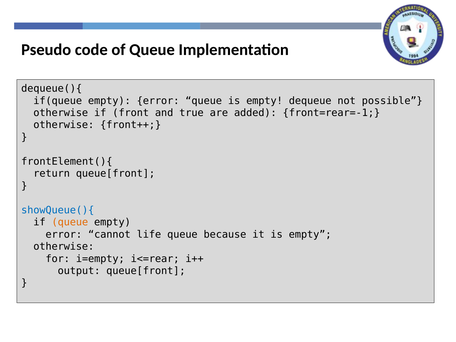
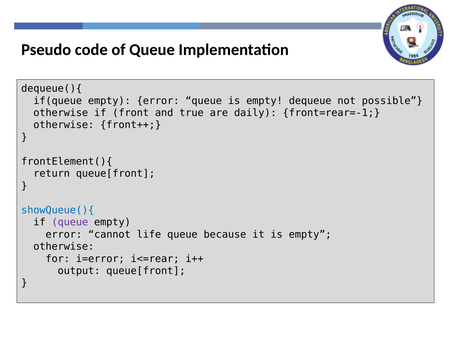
added: added -> daily
queue at (70, 222) colour: orange -> purple
i=empty: i=empty -> i=error
